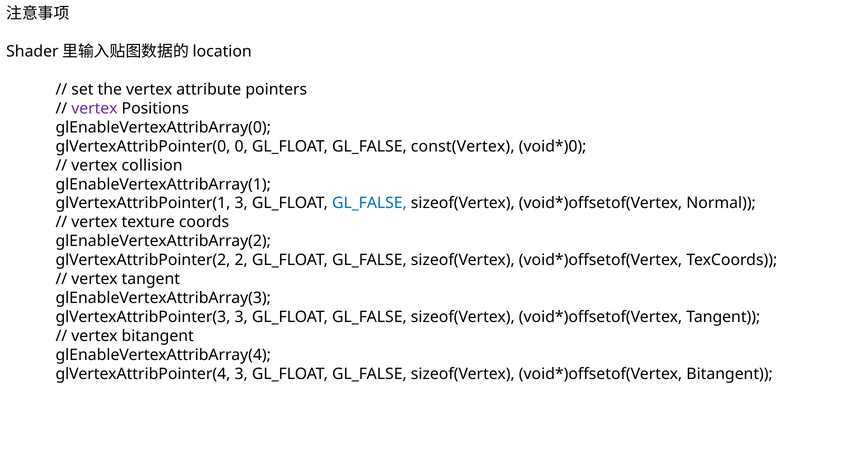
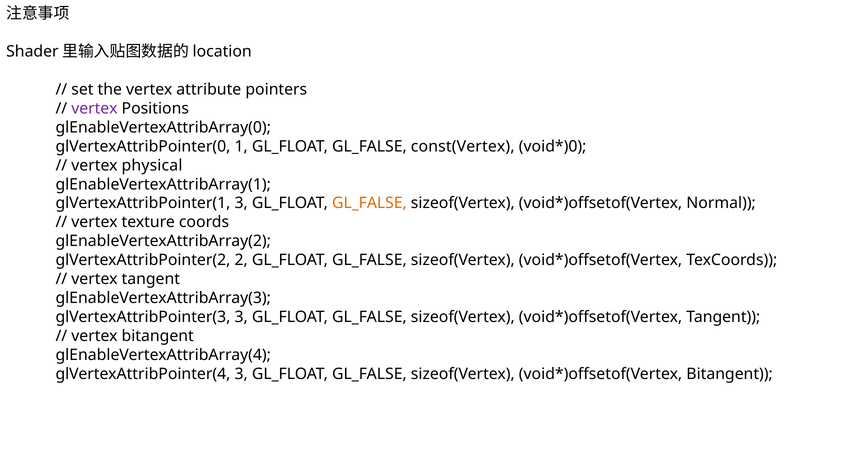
0: 0 -> 1
collision: collision -> physical
GL_FALSE at (369, 203) colour: blue -> orange
